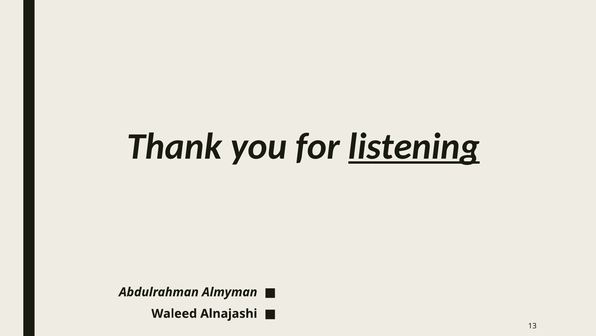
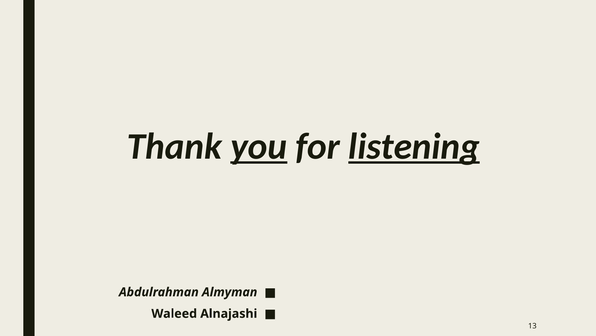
you underline: none -> present
